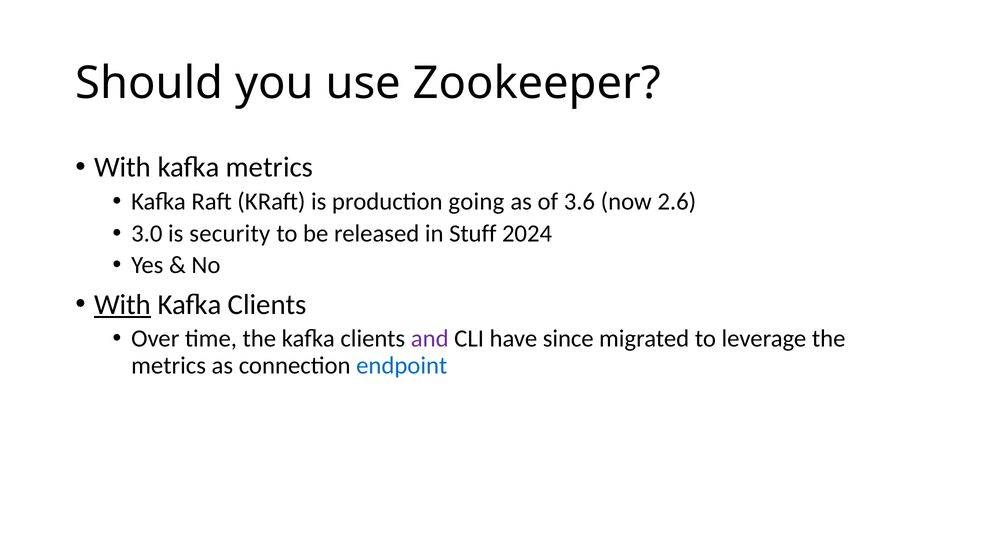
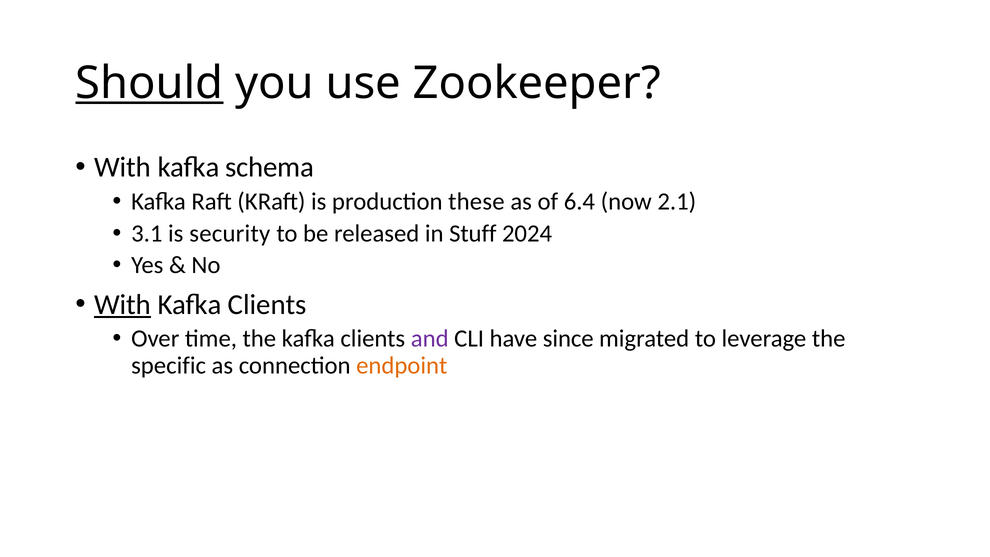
Should underline: none -> present
kafka metrics: metrics -> schema
going: going -> these
3.6: 3.6 -> 6.4
2.6: 2.6 -> 2.1
3.0: 3.0 -> 3.1
metrics at (169, 365): metrics -> specific
endpoint colour: blue -> orange
